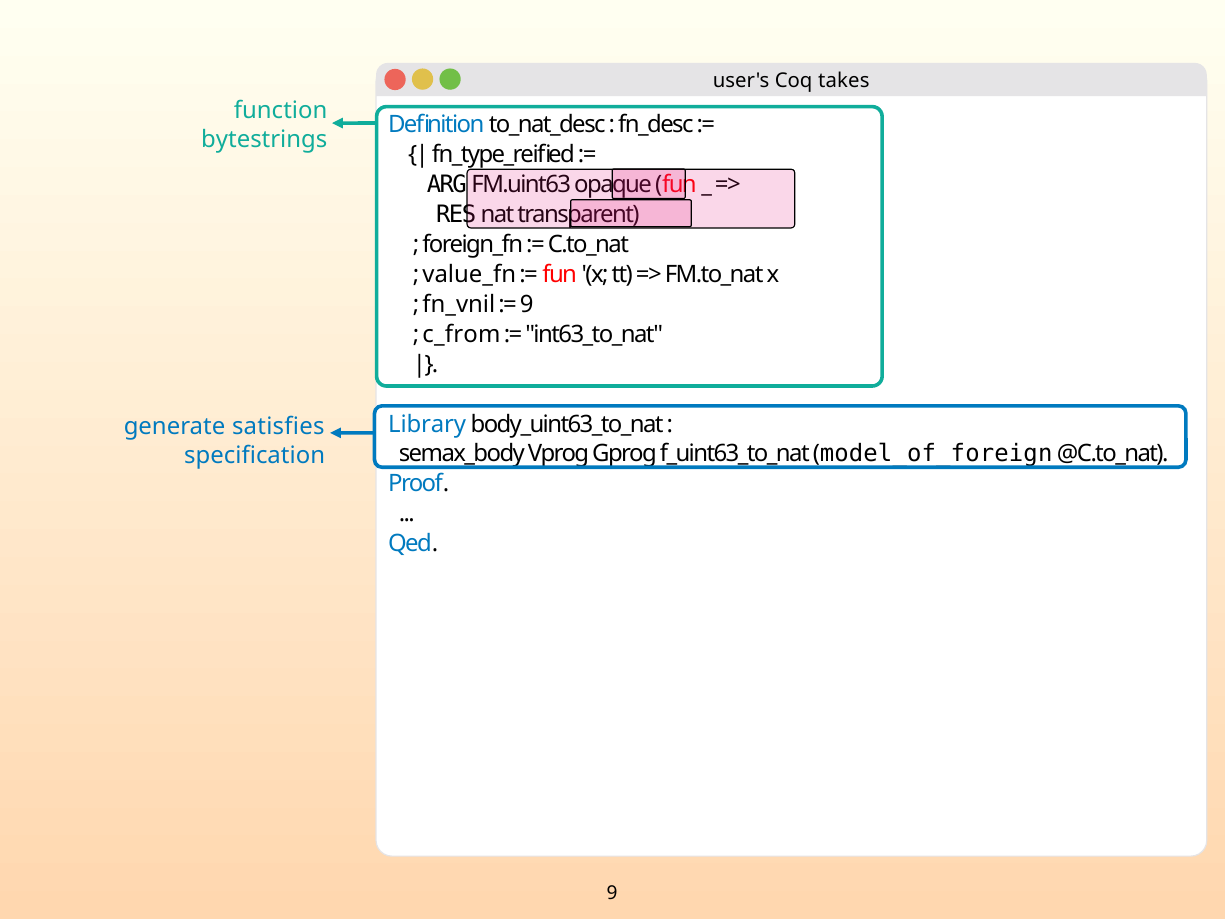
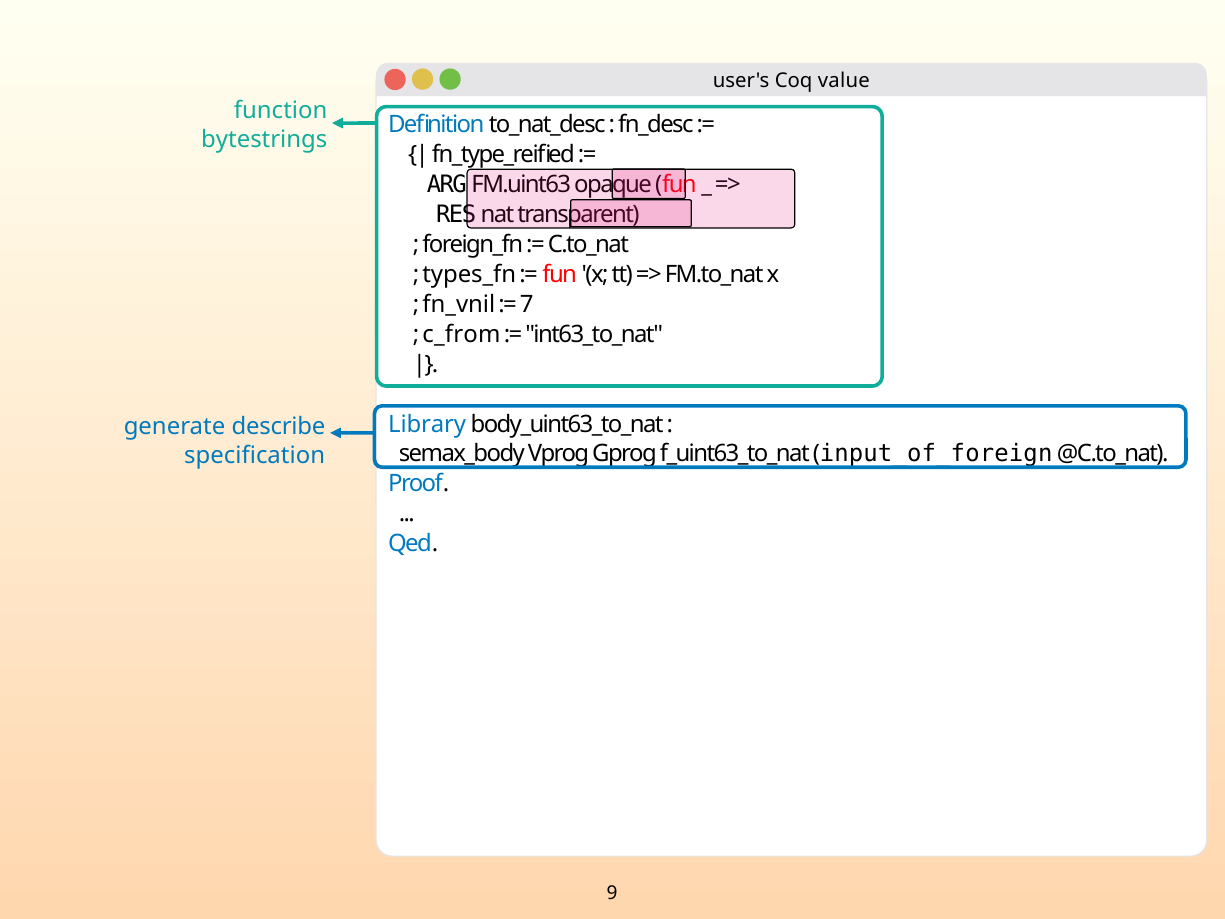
takes: takes -> value
value_fn: value_fn -> types_fn
9 at (527, 304): 9 -> 7
satisfies: satisfies -> describe
model_of_foreign: model_of_foreign -> input_of_foreign
